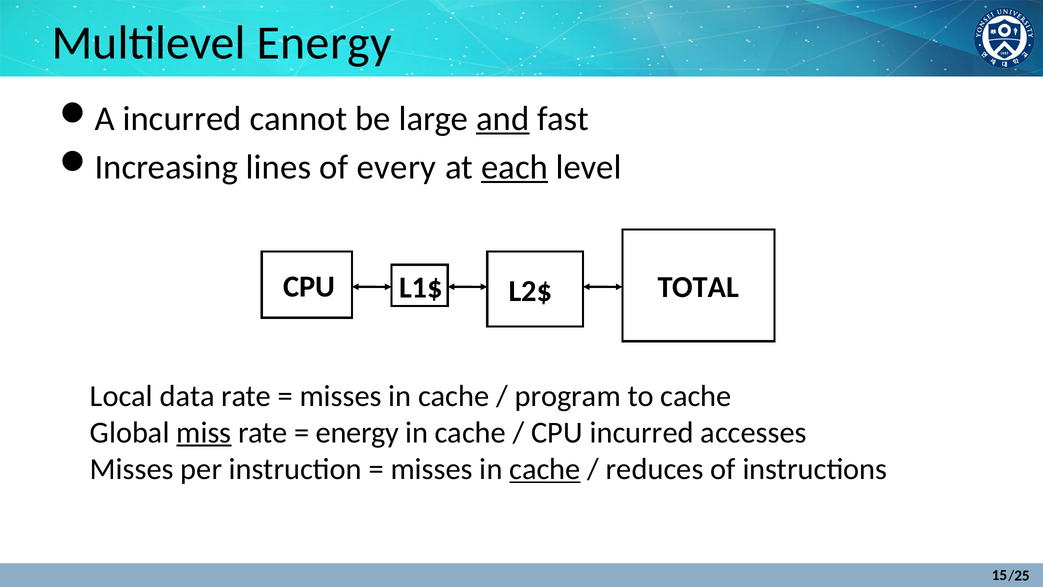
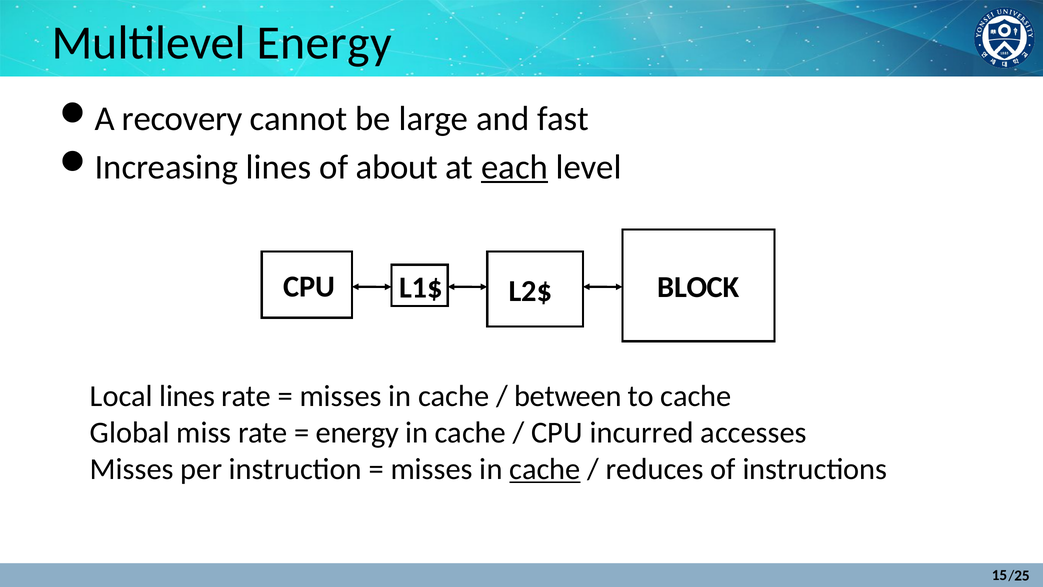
A incurred: incurred -> recovery
and underline: present -> none
every: every -> about
TOTAL: TOTAL -> BLOCK
Local data: data -> lines
program: program -> between
miss underline: present -> none
